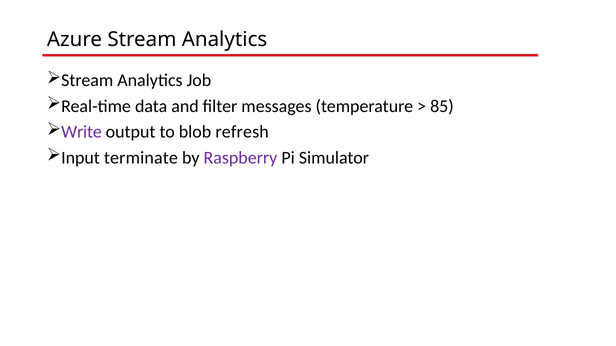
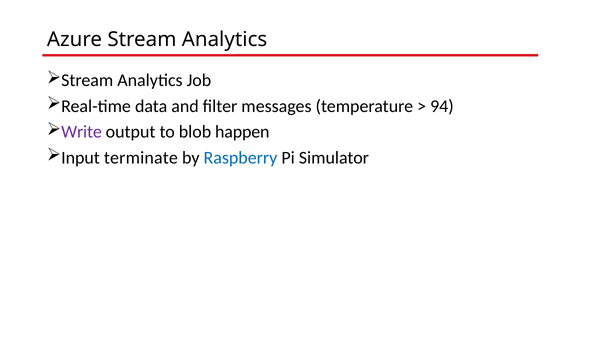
85: 85 -> 94
refresh: refresh -> happen
Raspberry colour: purple -> blue
